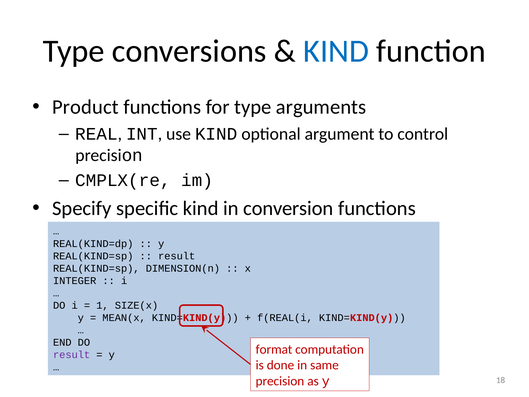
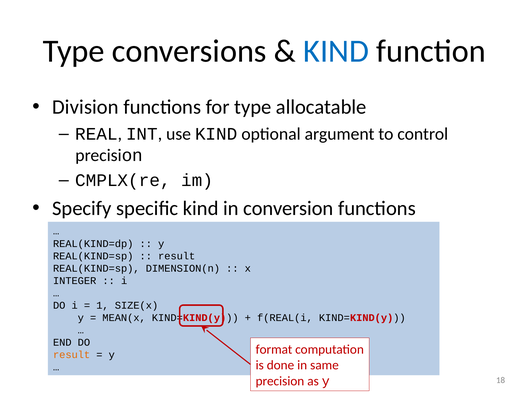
Product: Product -> Division
arguments: arguments -> allocatable
result at (72, 355) colour: purple -> orange
